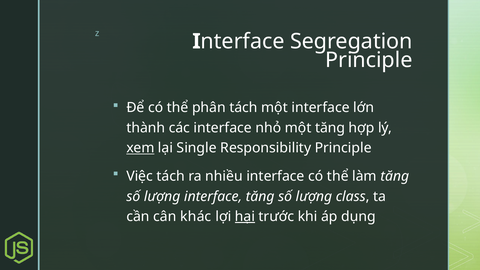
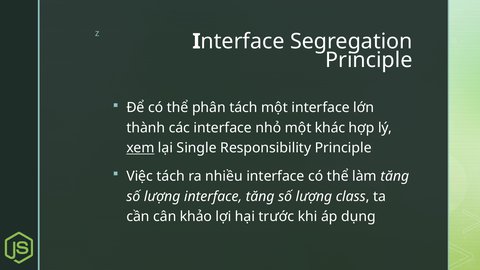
một tăng: tăng -> khác
khác: khác -> khảo
hại underline: present -> none
